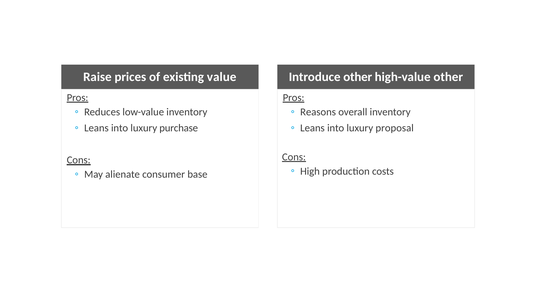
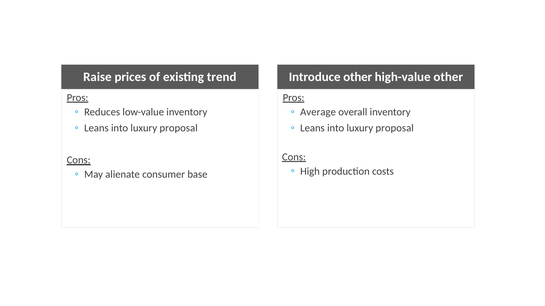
value: value -> trend
Reasons: Reasons -> Average
purchase at (179, 128): purchase -> proposal
